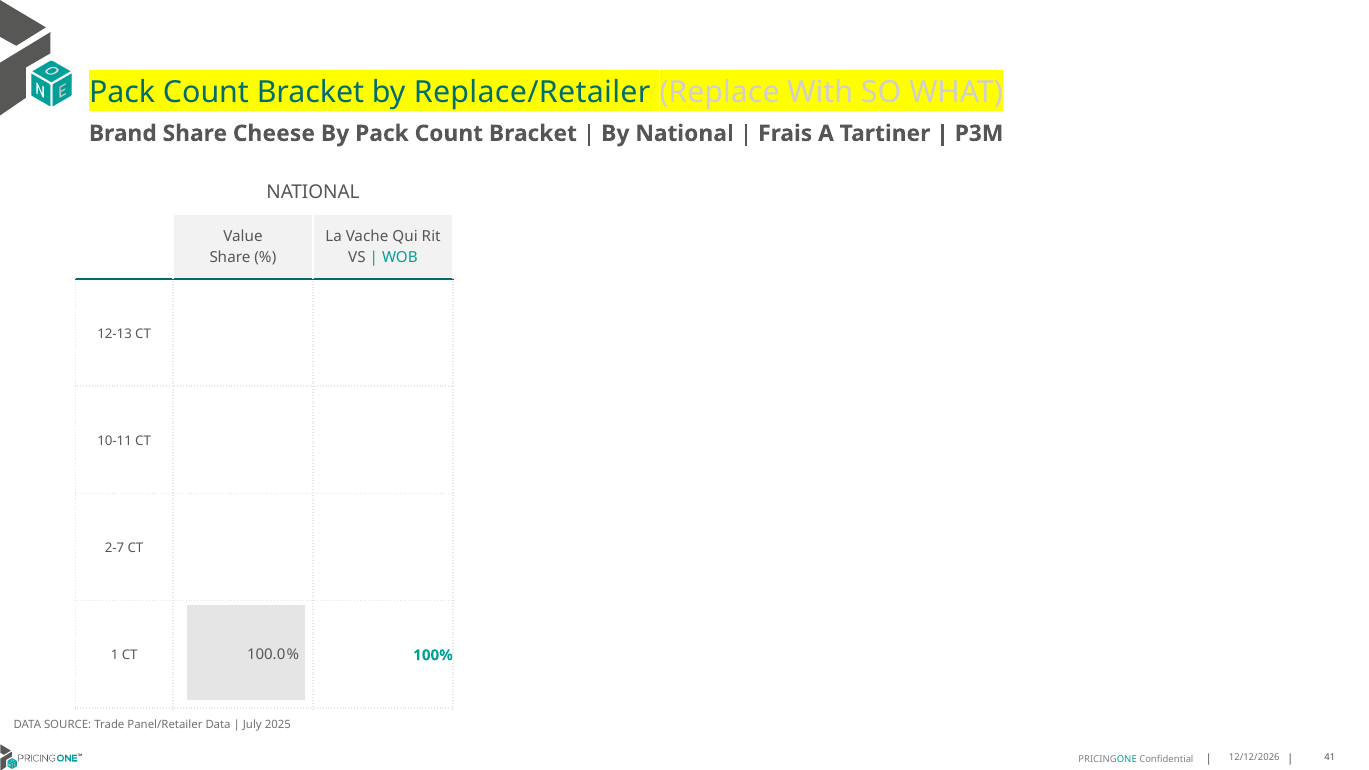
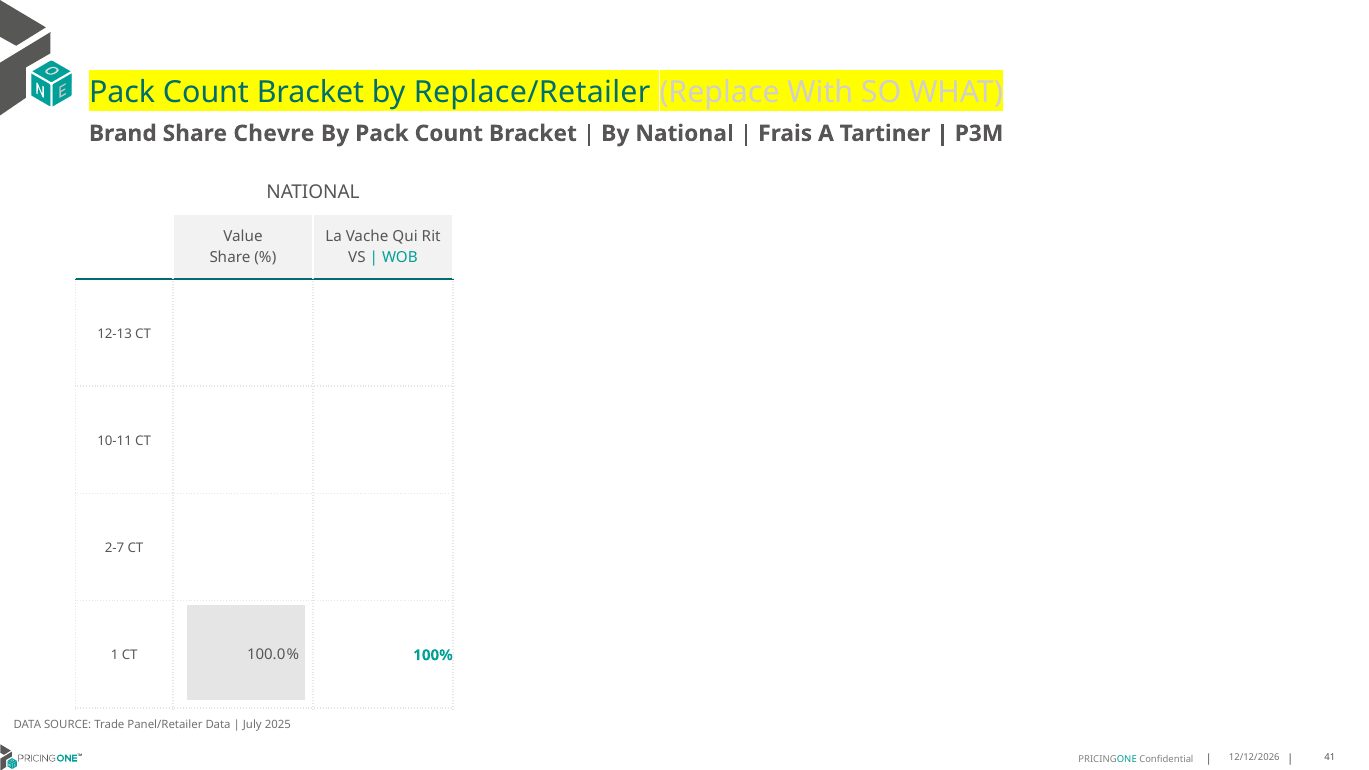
Cheese: Cheese -> Chevre
